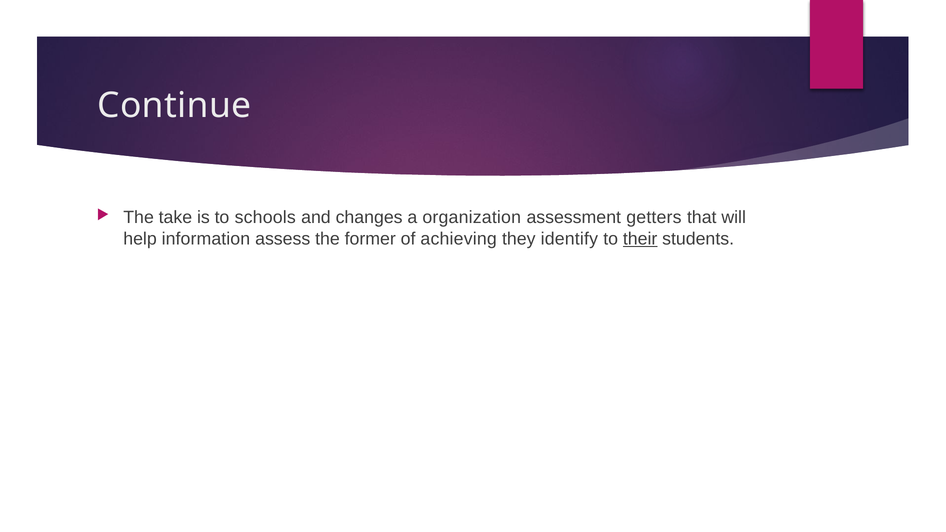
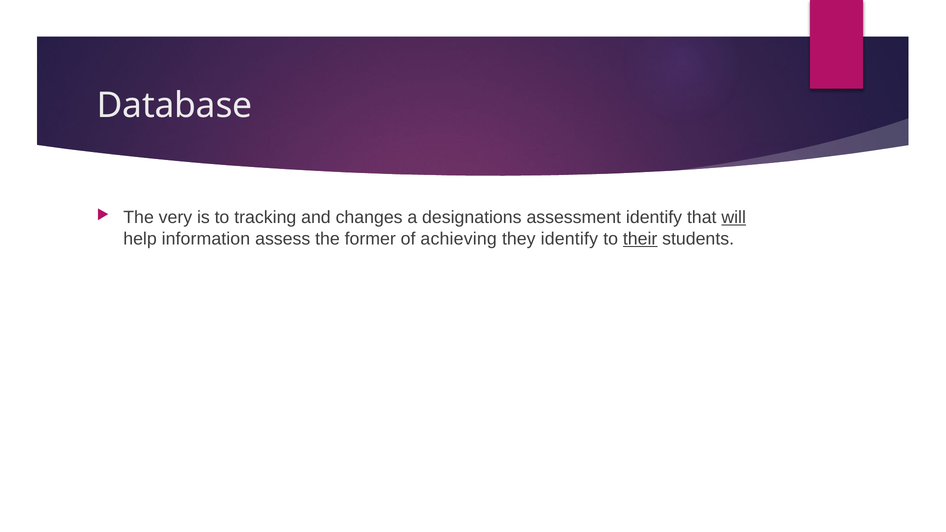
Continue: Continue -> Database
take: take -> very
schools: schools -> tracking
organization: organization -> designations
assessment getters: getters -> identify
will underline: none -> present
